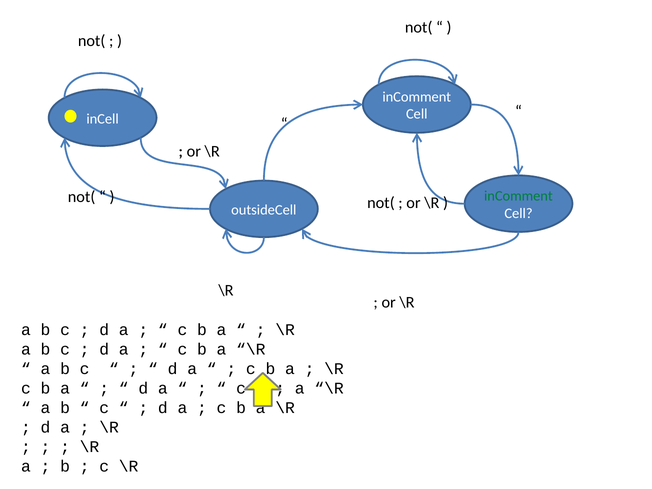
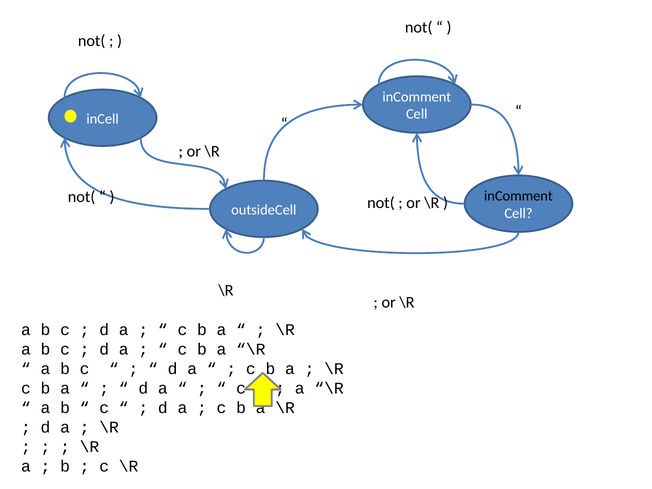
inComment at (518, 196) colour: green -> black
